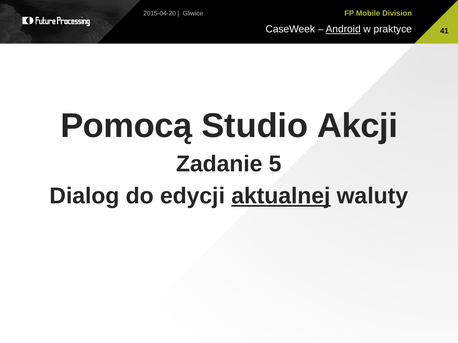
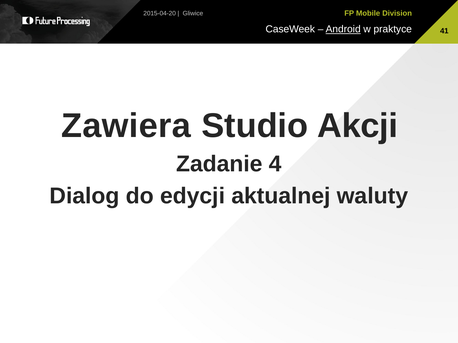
Pomocą: Pomocą -> Zawiera
5: 5 -> 4
aktualnej underline: present -> none
